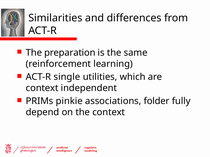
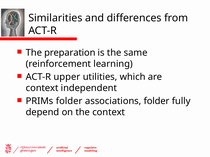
single: single -> upper
PRIMs pinkie: pinkie -> folder
